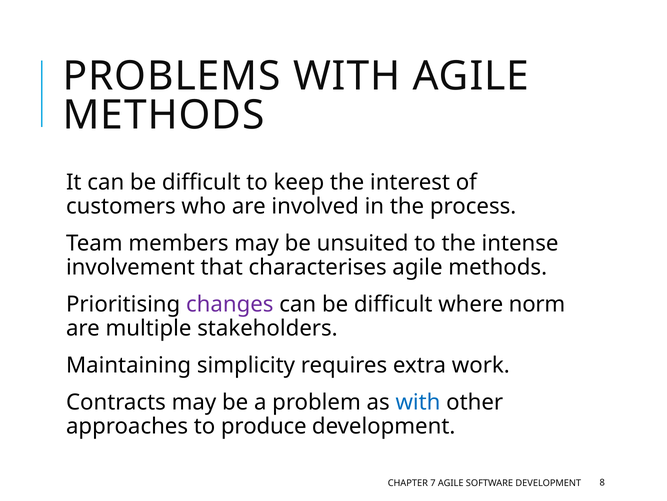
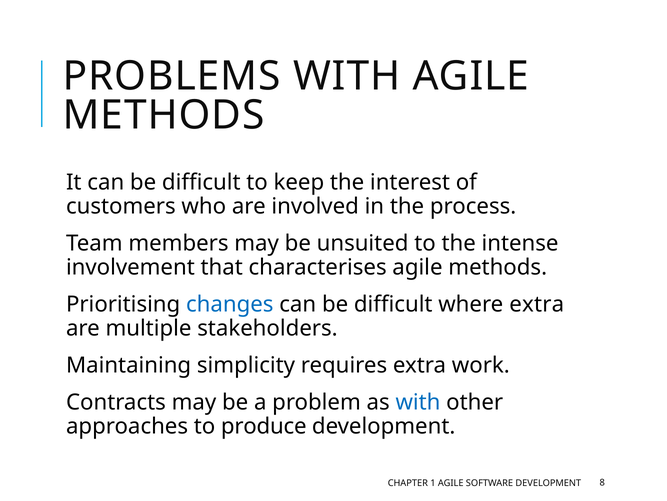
changes colour: purple -> blue
where norm: norm -> extra
7: 7 -> 1
